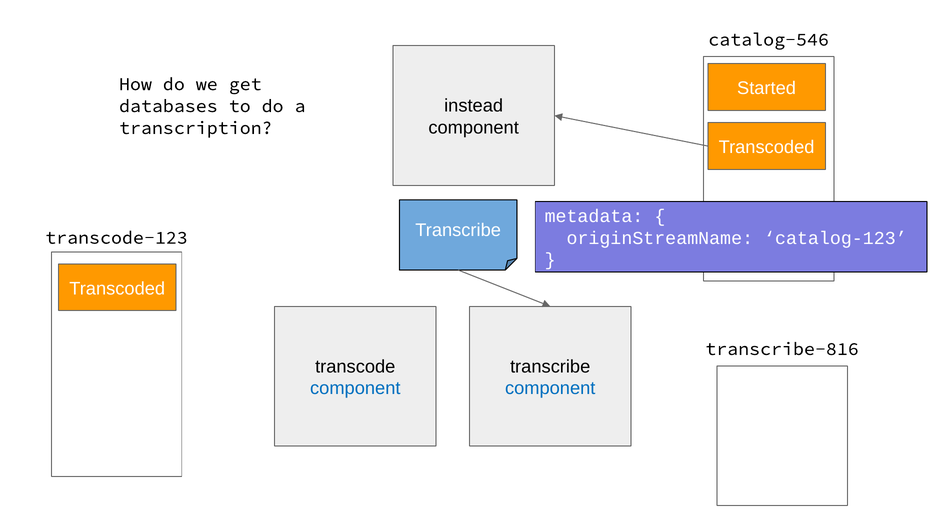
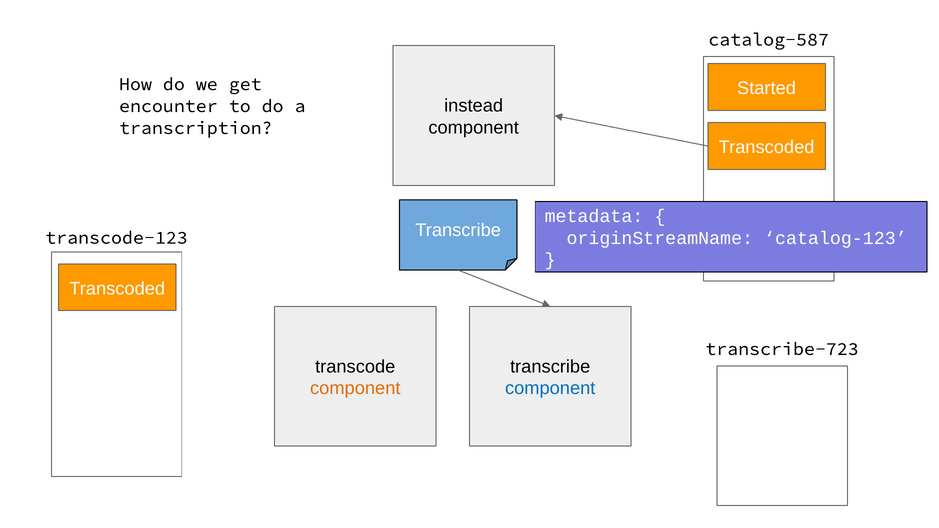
catalog-546: catalog-546 -> catalog-587
databases: databases -> encounter
transcribe-816: transcribe-816 -> transcribe-723
component at (355, 389) colour: blue -> orange
